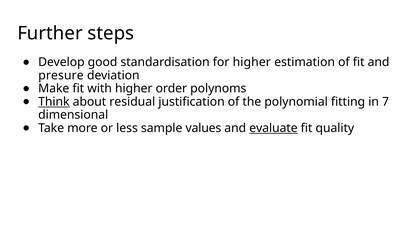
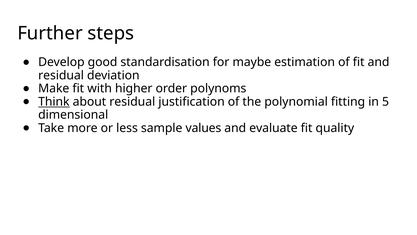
for higher: higher -> maybe
presure at (61, 75): presure -> residual
7: 7 -> 5
evaluate underline: present -> none
